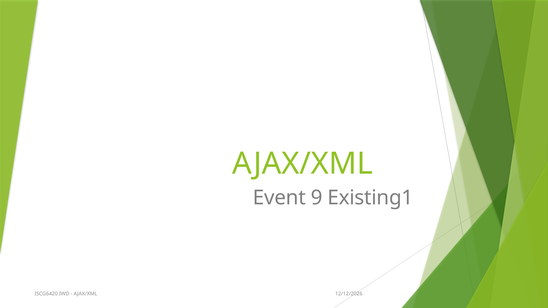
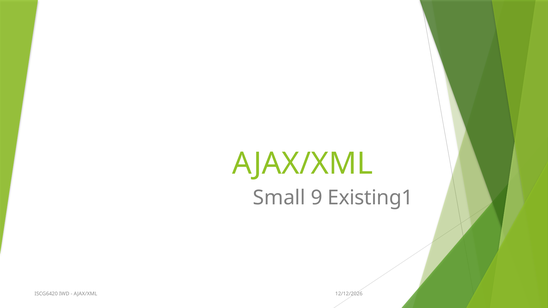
Event: Event -> Small
